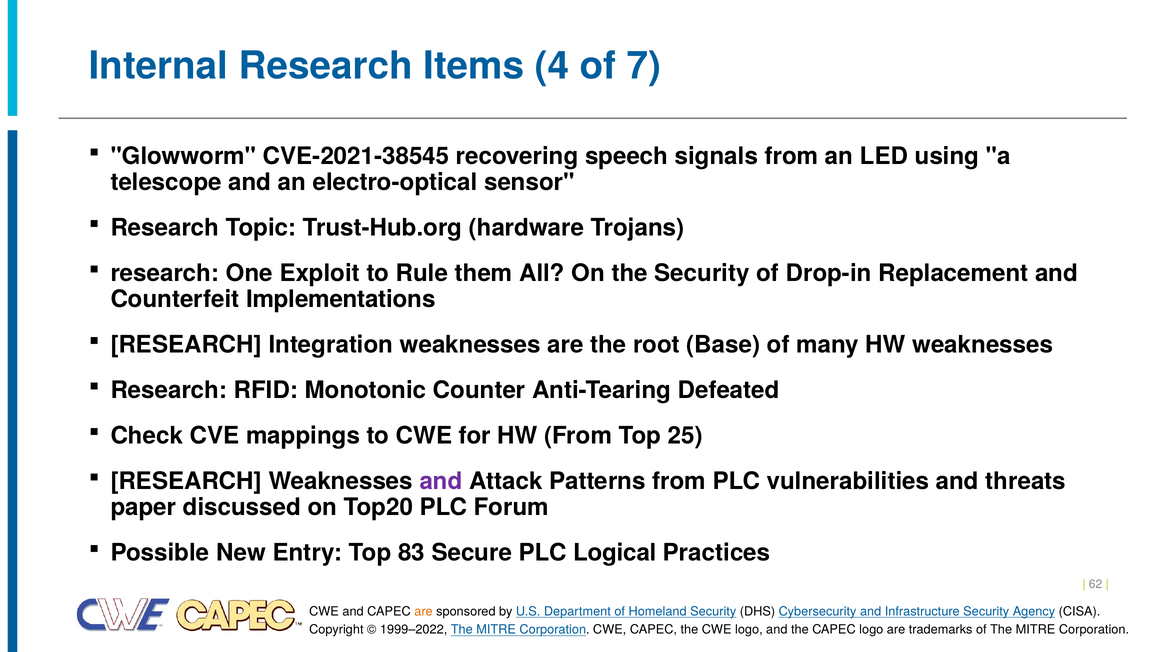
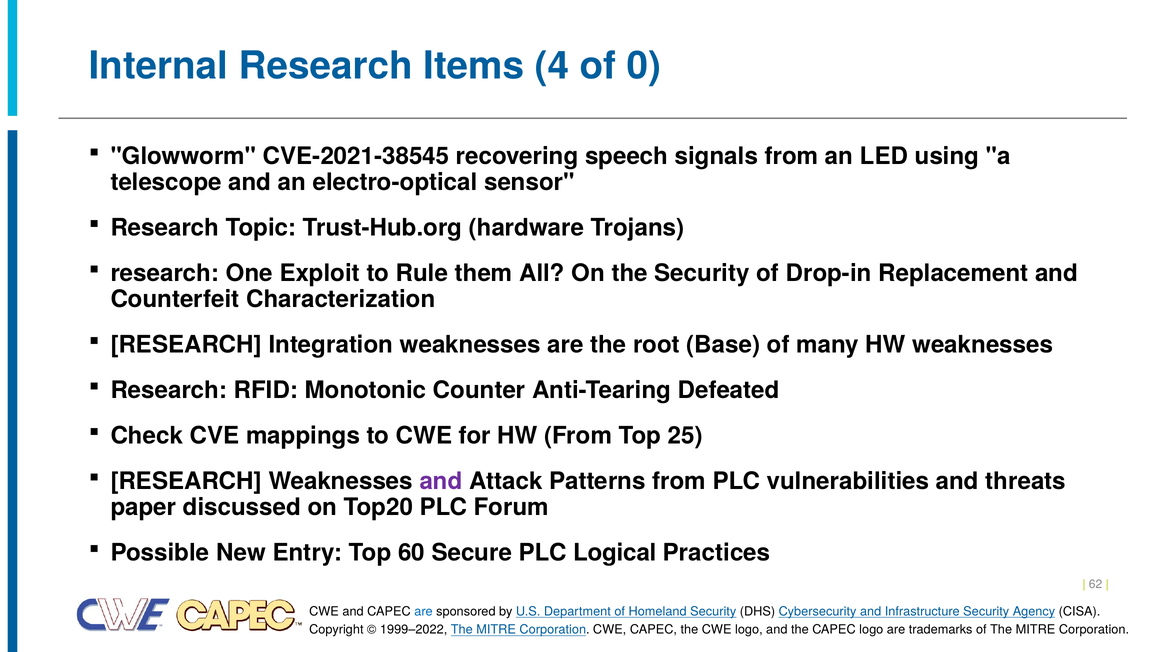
7: 7 -> 0
Implementations: Implementations -> Characterization
83: 83 -> 60
are at (423, 611) colour: orange -> blue
